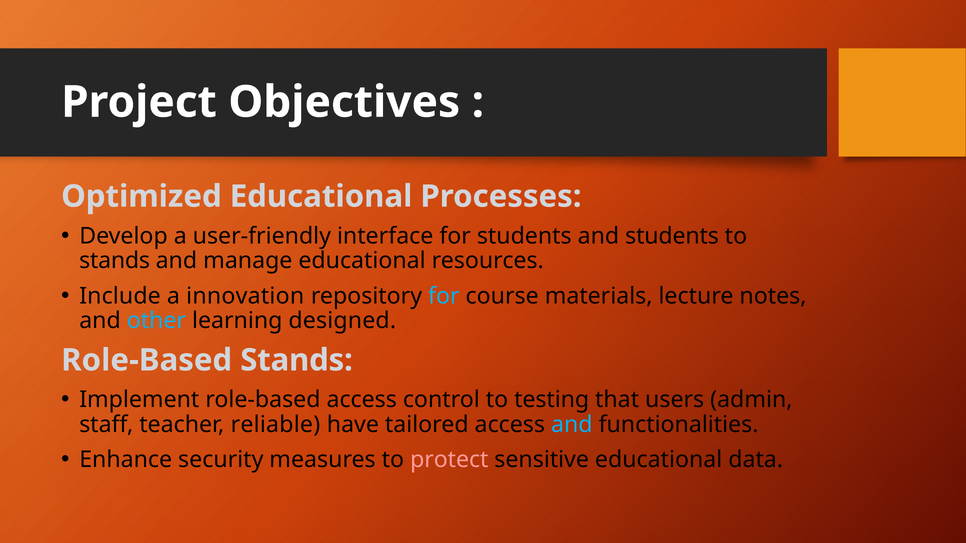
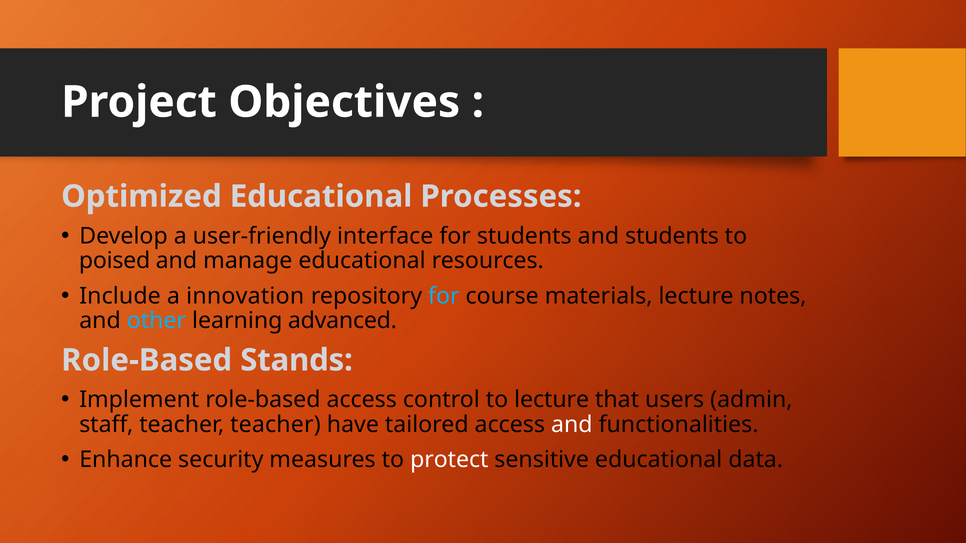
stands at (115, 261): stands -> poised
designed: designed -> advanced
to testing: testing -> lecture
teacher reliable: reliable -> teacher
and at (572, 425) colour: light blue -> white
protect colour: pink -> white
